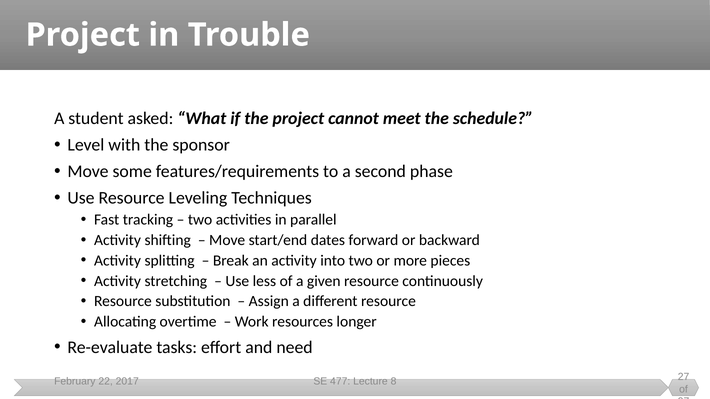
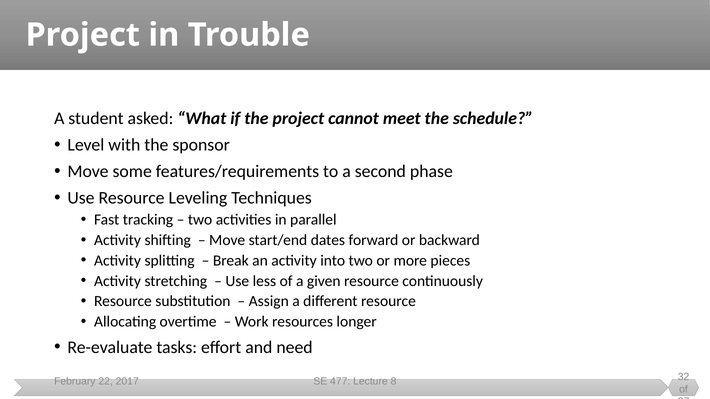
27: 27 -> 32
